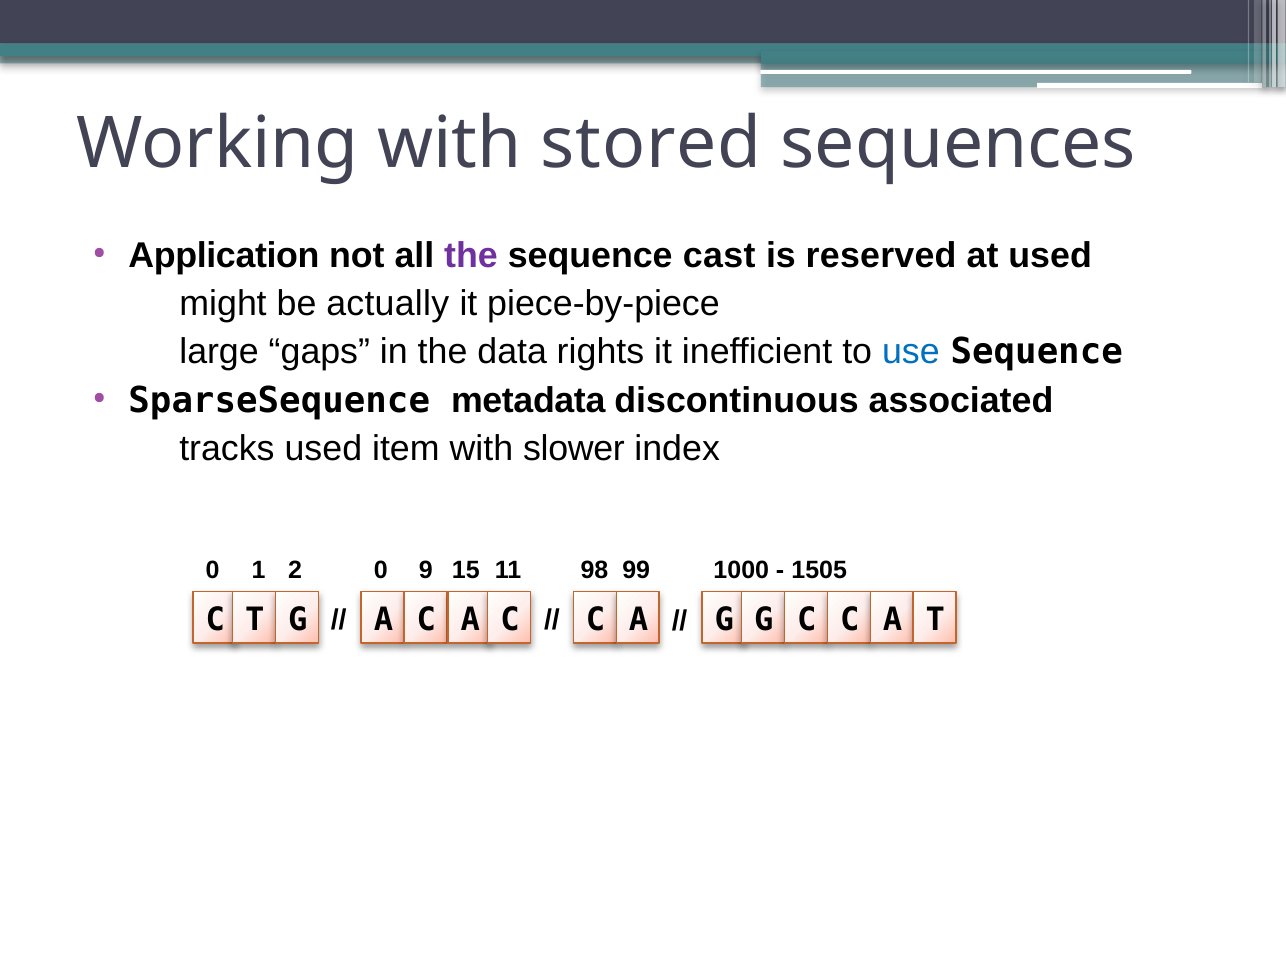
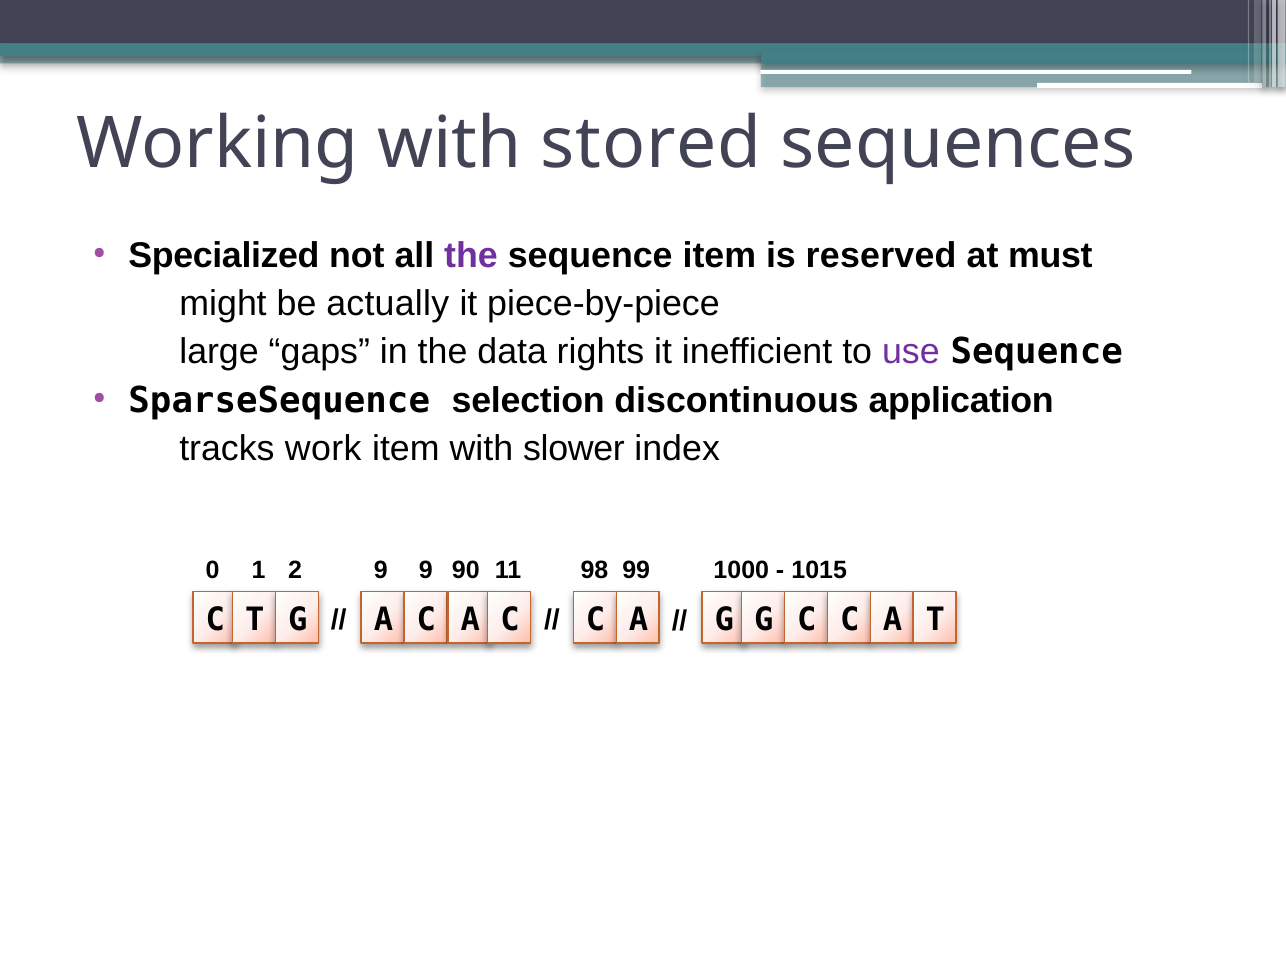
Application: Application -> Specialized
sequence cast: cast -> item
at used: used -> must
use colour: blue -> purple
metadata: metadata -> selection
associated: associated -> application
used at (323, 448): used -> work
2 0: 0 -> 9
15: 15 -> 90
1505: 1505 -> 1015
